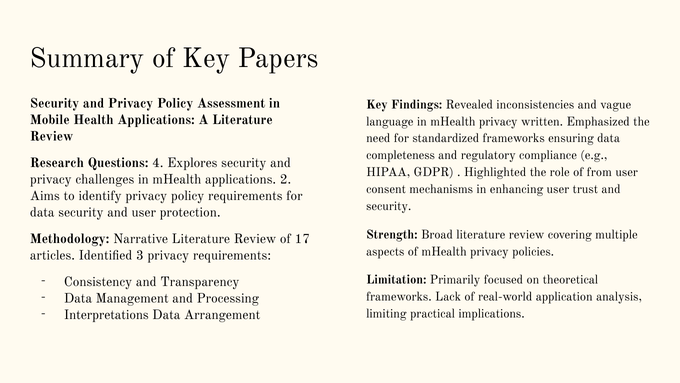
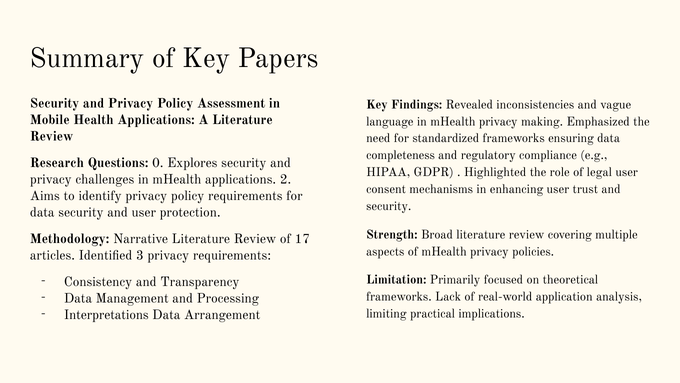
written: written -> making
4: 4 -> 0
from: from -> legal
